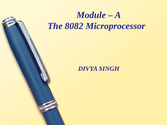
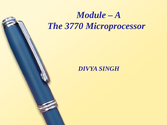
8082: 8082 -> 3770
